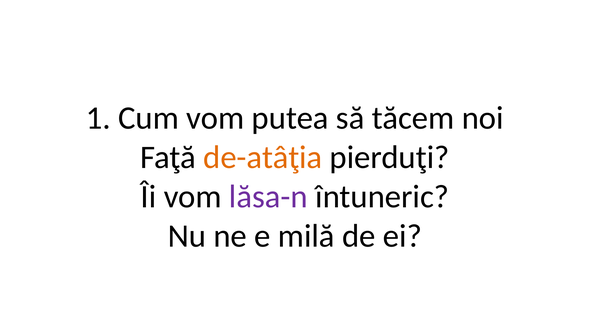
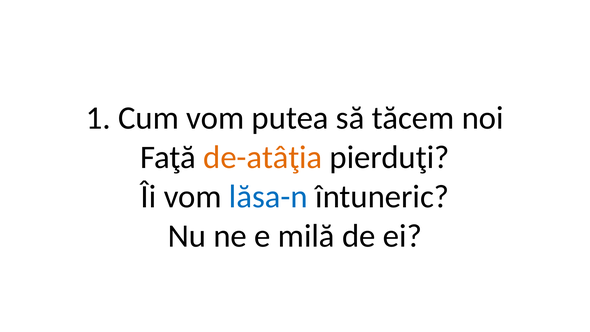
lăsa-n colour: purple -> blue
